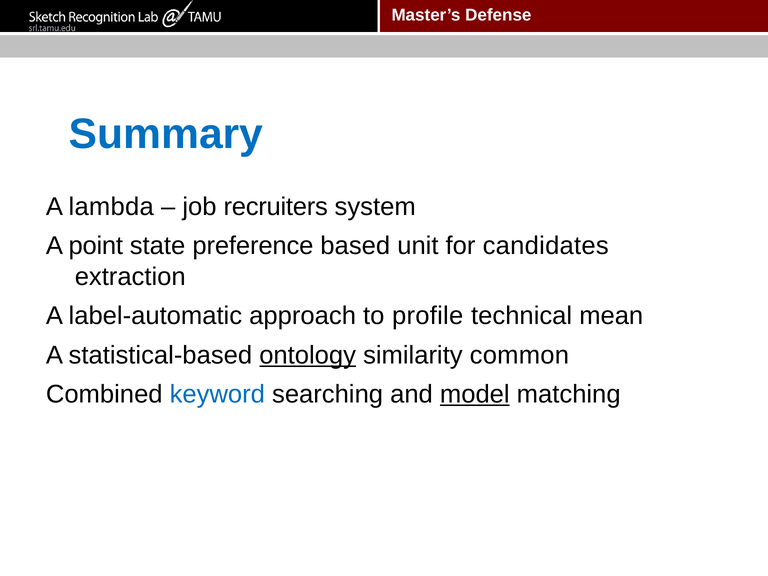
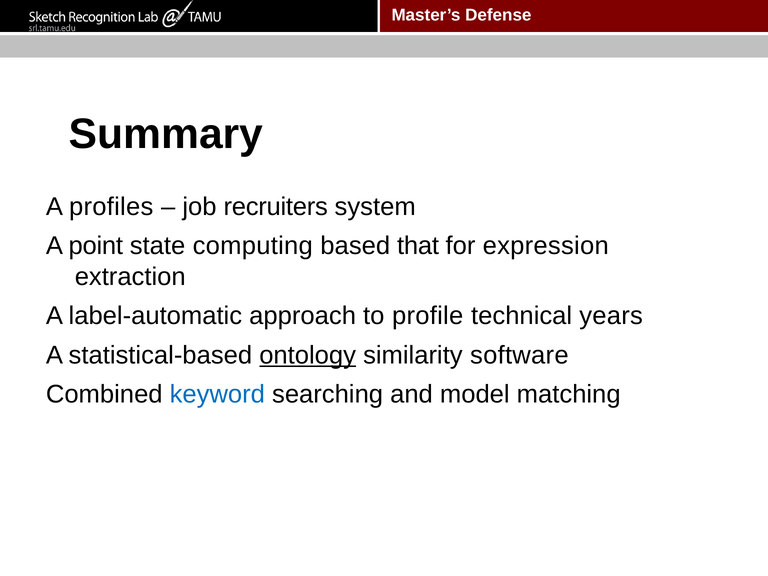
Summary colour: blue -> black
lambda: lambda -> profiles
preference: preference -> computing
unit: unit -> that
candidates: candidates -> expression
mean: mean -> years
common: common -> software
model underline: present -> none
